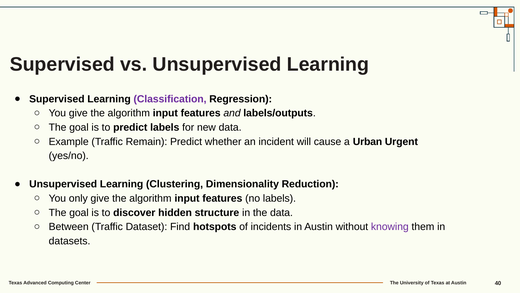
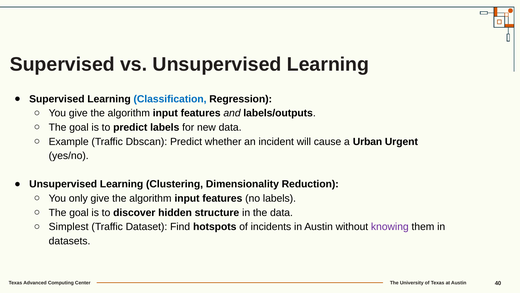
Classification colour: purple -> blue
Remain: Remain -> Dbscan
Between: Between -> Simplest
